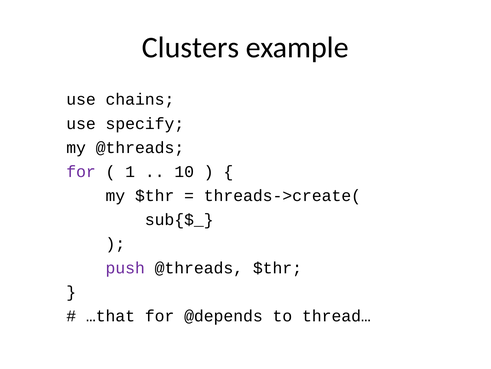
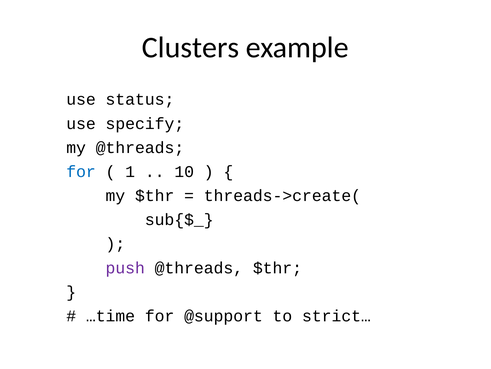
chains: chains -> status
for at (81, 171) colour: purple -> blue
…that: …that -> …time
@depends: @depends -> @support
thread…: thread… -> strict…
